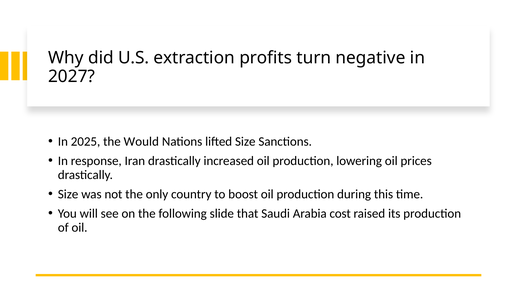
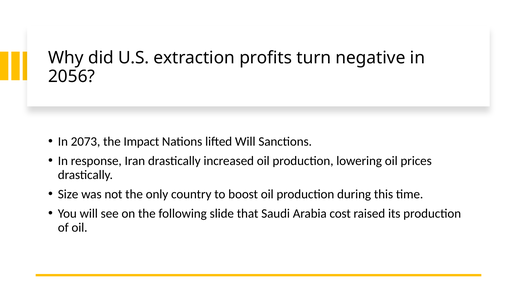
2027: 2027 -> 2056
2025: 2025 -> 2073
Would: Would -> Impact
lifted Size: Size -> Will
